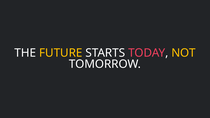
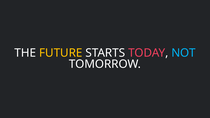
NOT colour: yellow -> light blue
